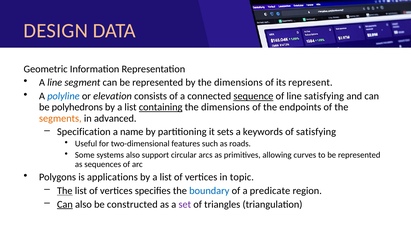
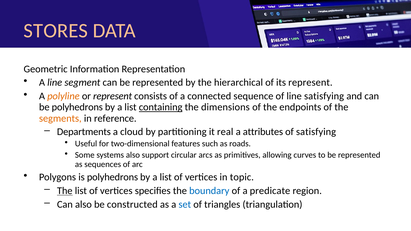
DESIGN: DESIGN -> STORES
by the dimensions: dimensions -> hierarchical
polyline colour: blue -> orange
or elevation: elevation -> represent
sequence underline: present -> none
advanced: advanced -> reference
Specification: Specification -> Departments
name: name -> cloud
sets: sets -> real
keywords: keywords -> attributes
is applications: applications -> polyhedrons
Can at (65, 204) underline: present -> none
set colour: purple -> blue
